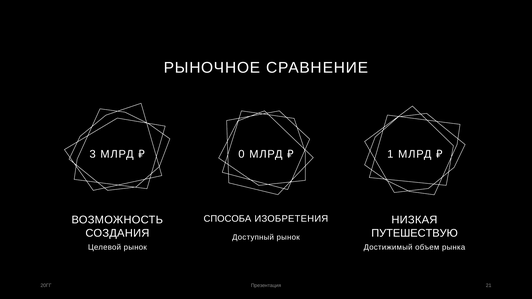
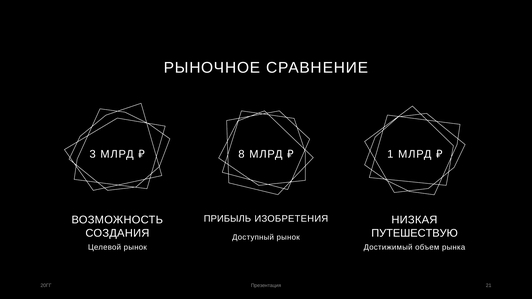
0: 0 -> 8
СПОСОБА: СПОСОБА -> ПРИБЫЛЬ
